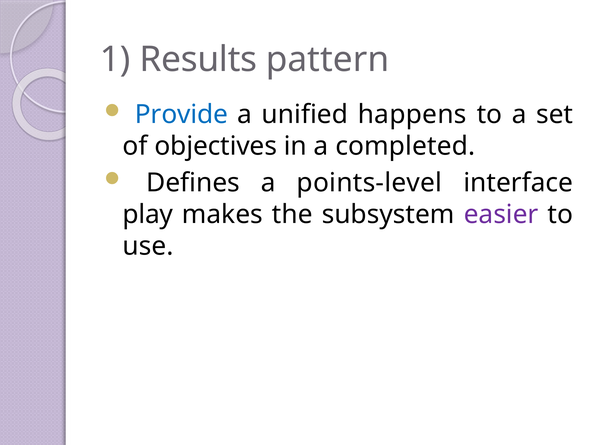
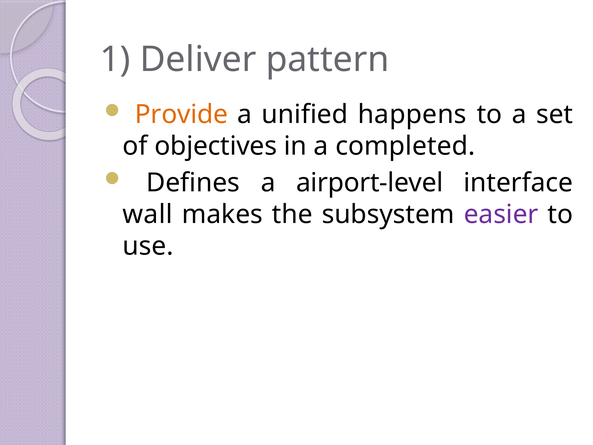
Results: Results -> Deliver
Provide colour: blue -> orange
points-level: points-level -> airport-level
play: play -> wall
